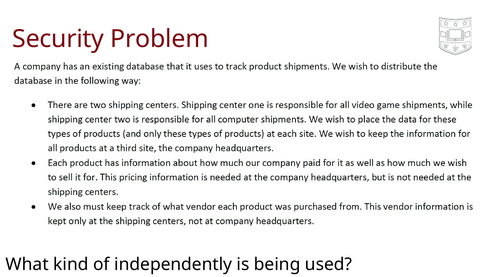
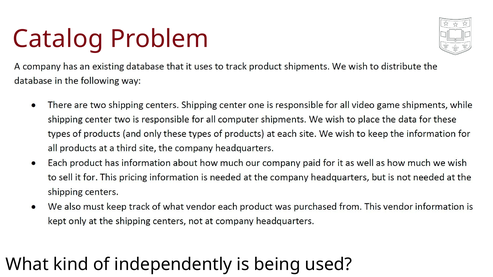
Security: Security -> Catalog
